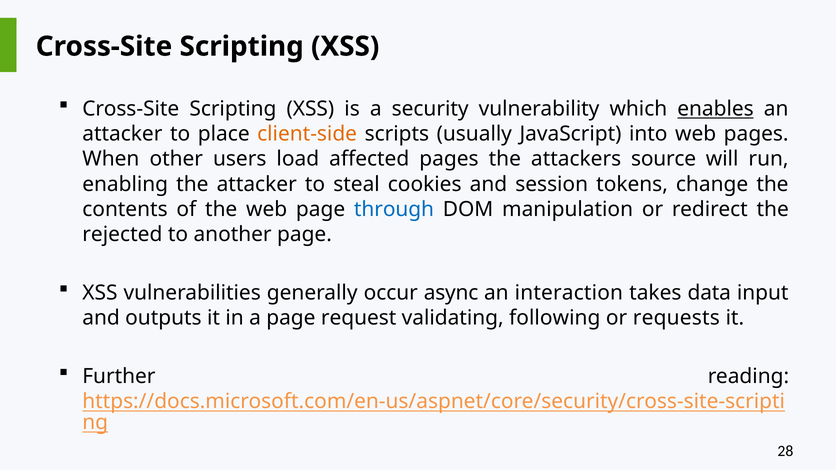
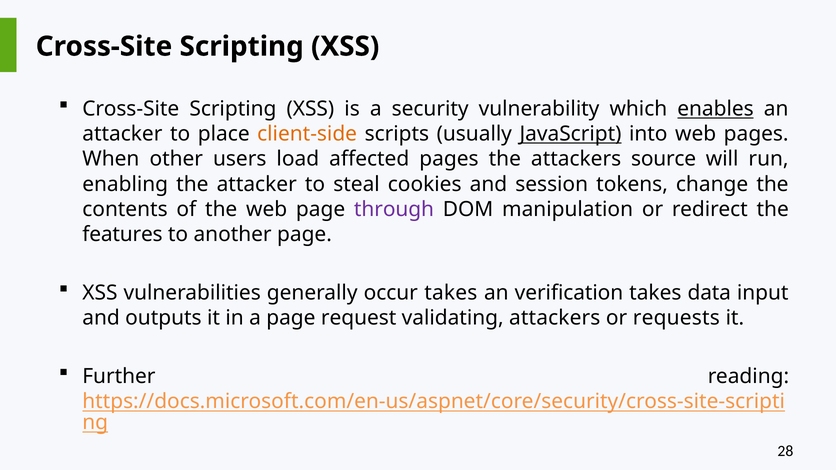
JavaScript underline: none -> present
through colour: blue -> purple
rejected: rejected -> features
occur async: async -> takes
interaction: interaction -> verification
validating following: following -> attackers
